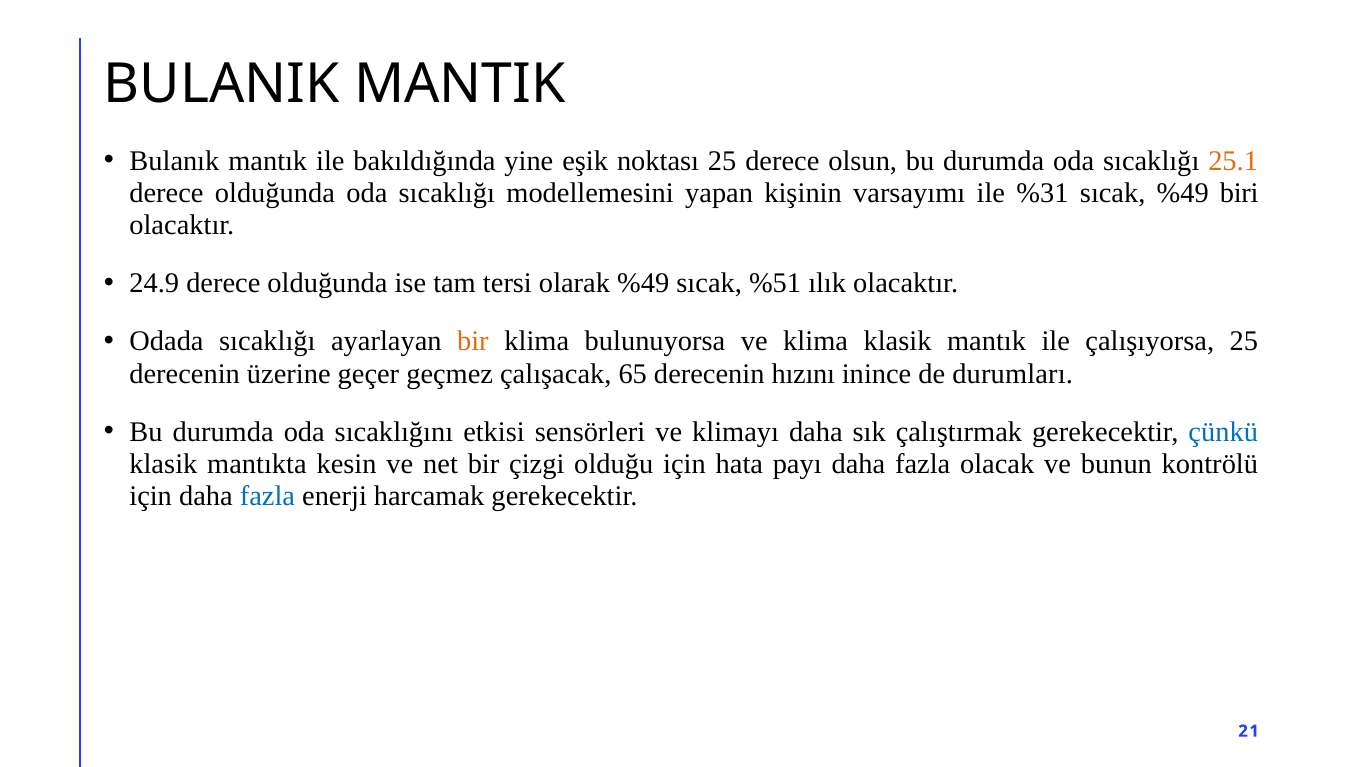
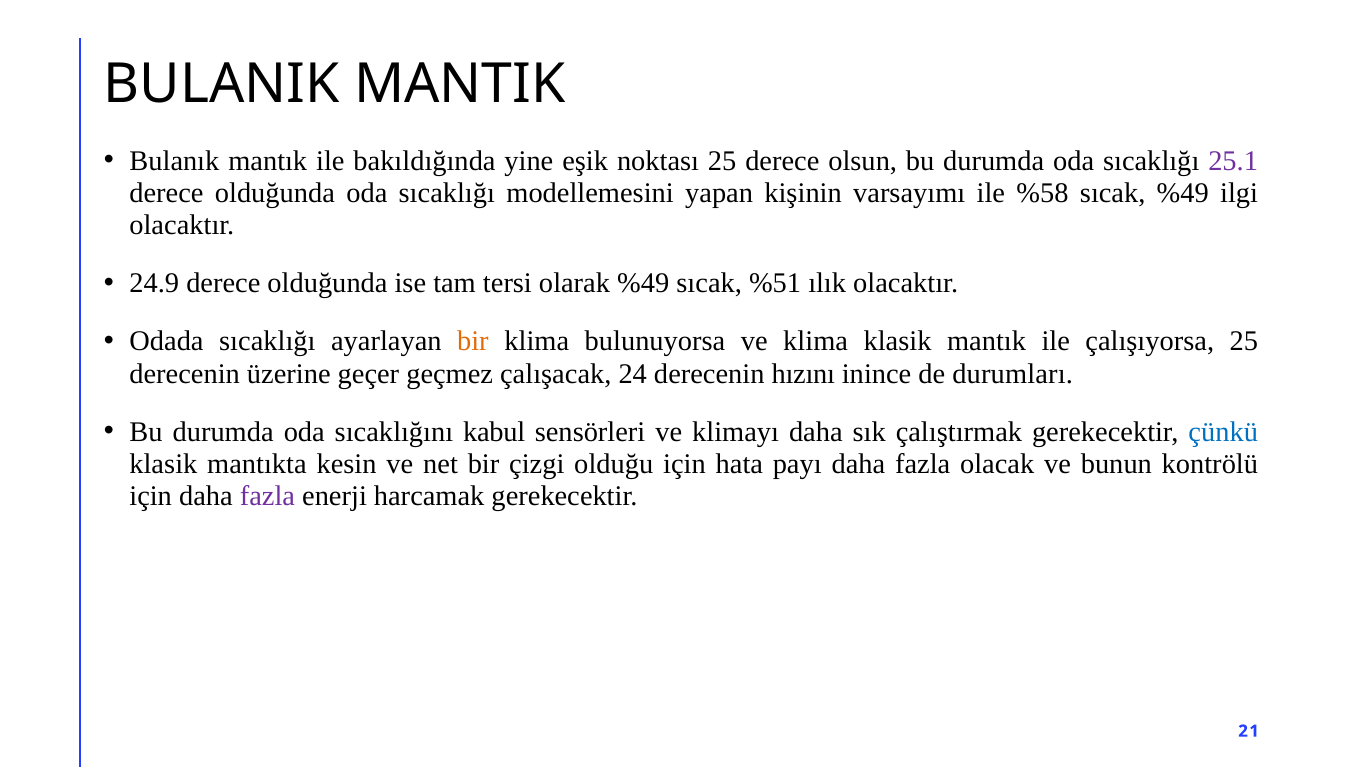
25.1 colour: orange -> purple
%31: %31 -> %58
biri: biri -> ilgi
65: 65 -> 24
etkisi: etkisi -> kabul
fazla at (267, 496) colour: blue -> purple
